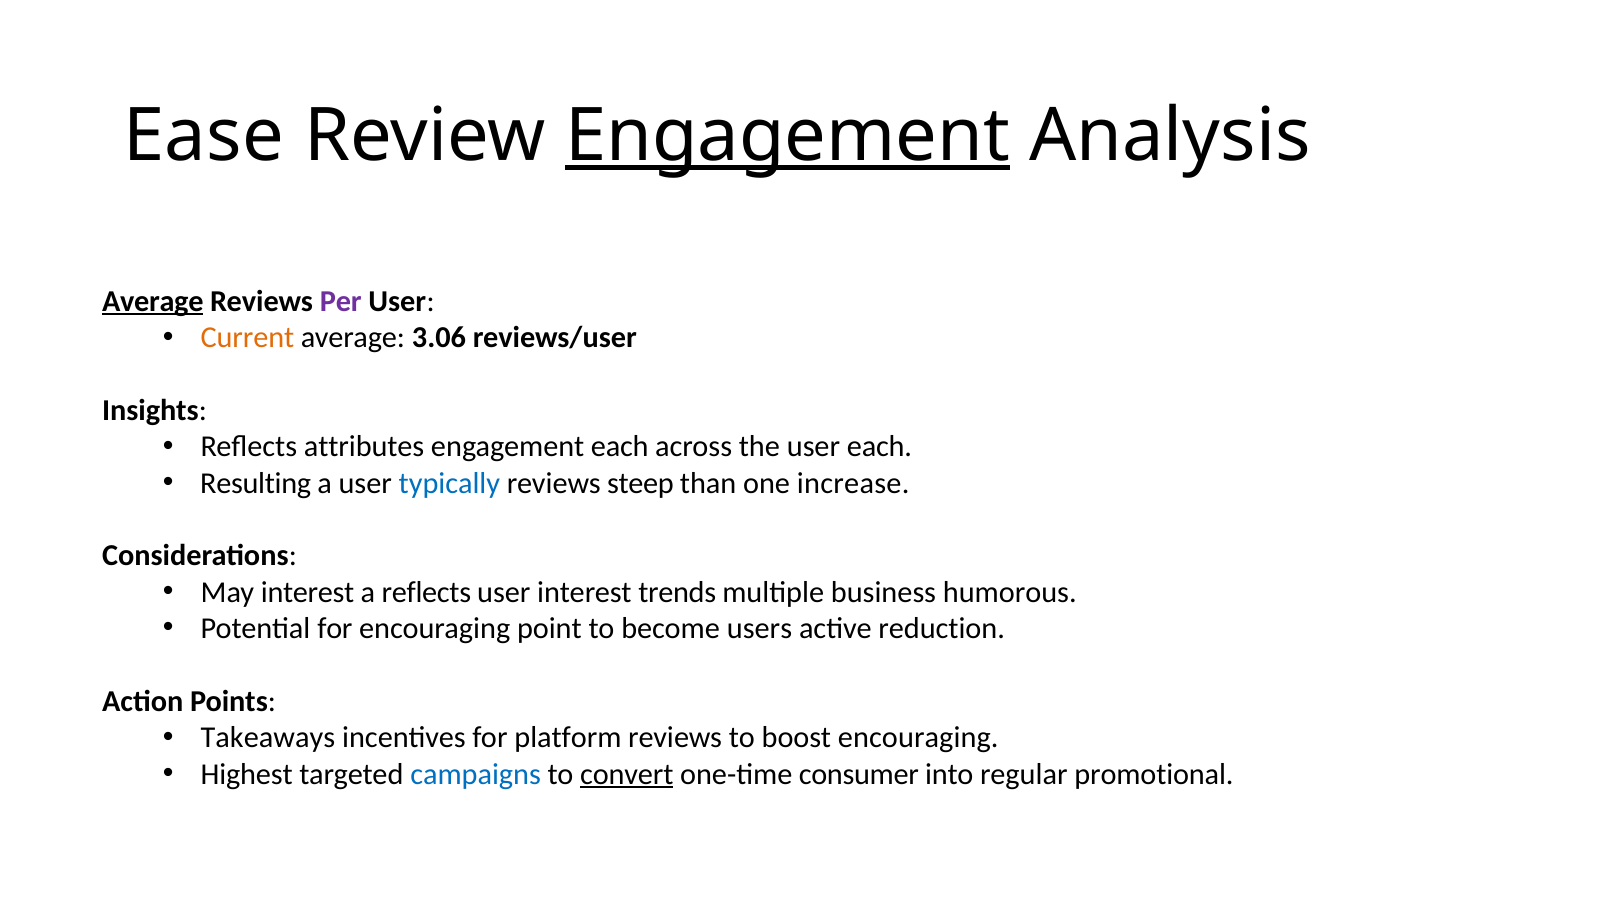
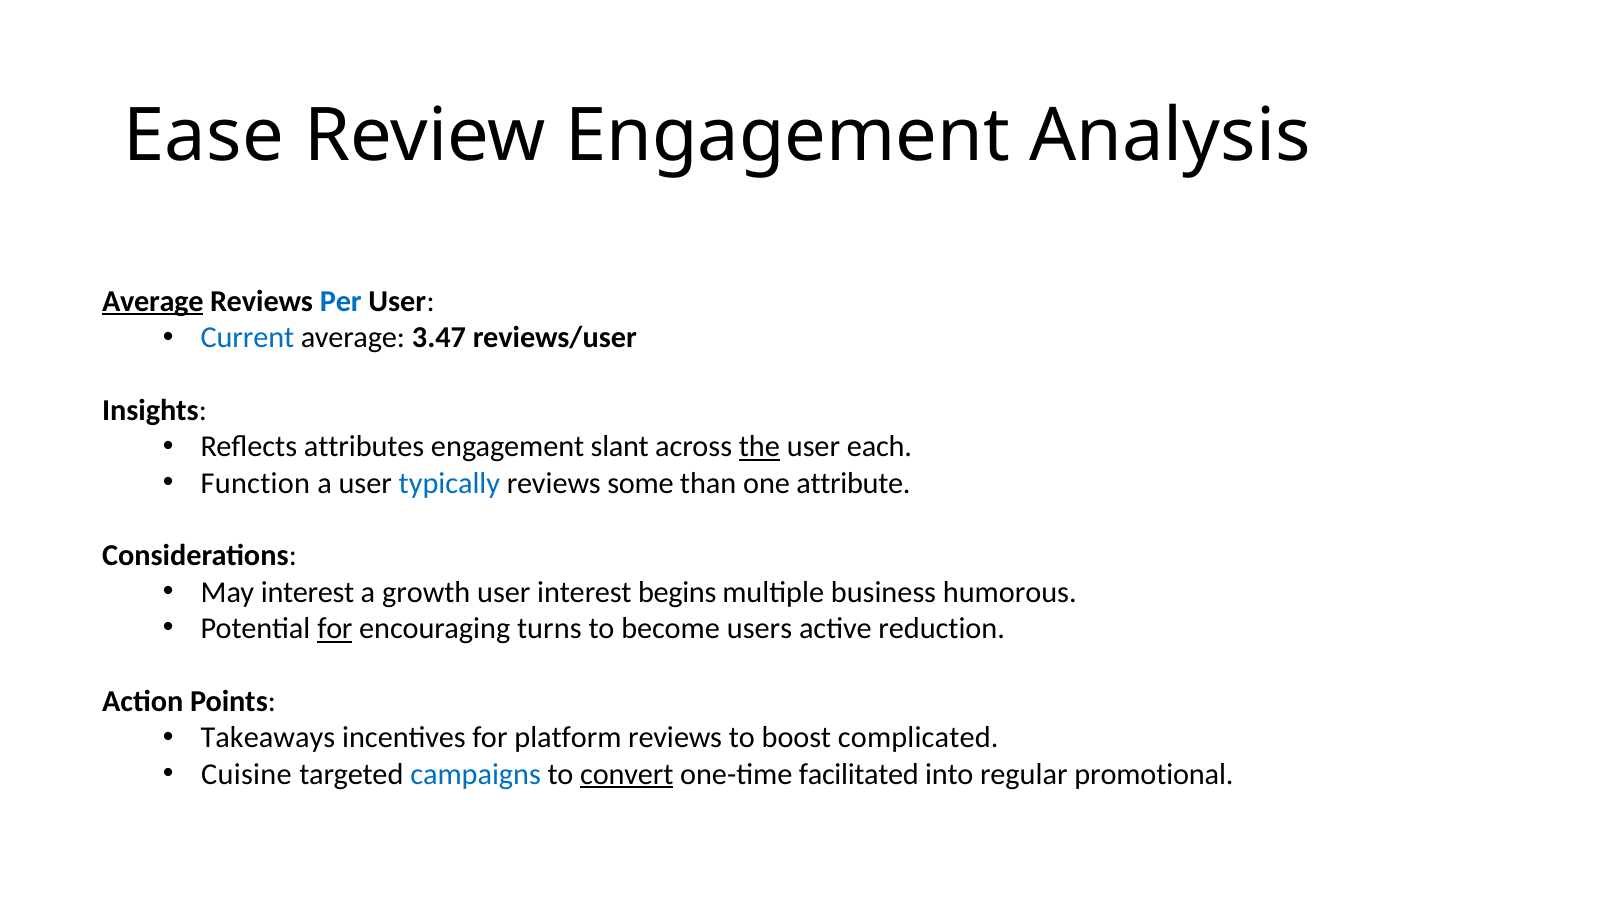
Engagement at (787, 136) underline: present -> none
Per colour: purple -> blue
Current colour: orange -> blue
3.06: 3.06 -> 3.47
engagement each: each -> slant
the underline: none -> present
Resulting: Resulting -> Function
steep: steep -> some
increase: increase -> attribute
a reflects: reflects -> growth
trends: trends -> begins
for at (335, 629) underline: none -> present
point: point -> turns
boost encouraging: encouraging -> complicated
Highest: Highest -> Cuisine
consumer: consumer -> facilitated
